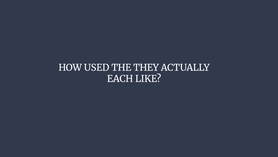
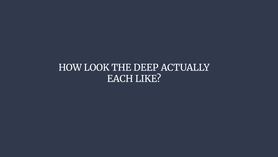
USED: USED -> LOOK
THEY: THEY -> DEEP
